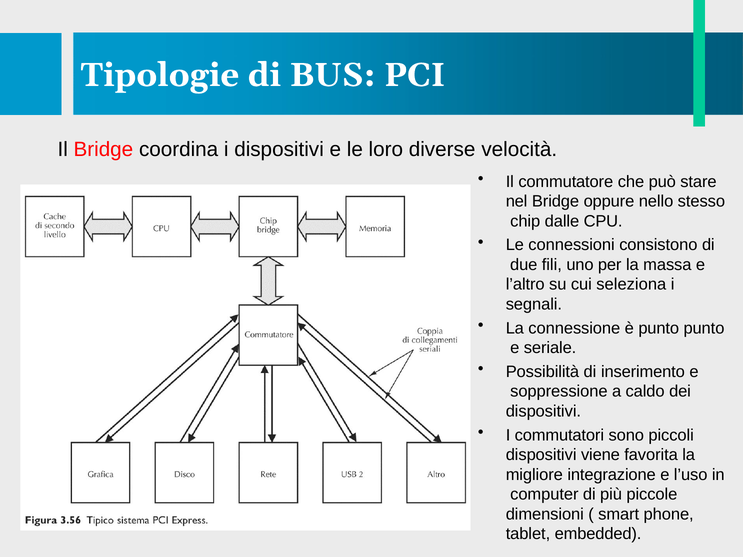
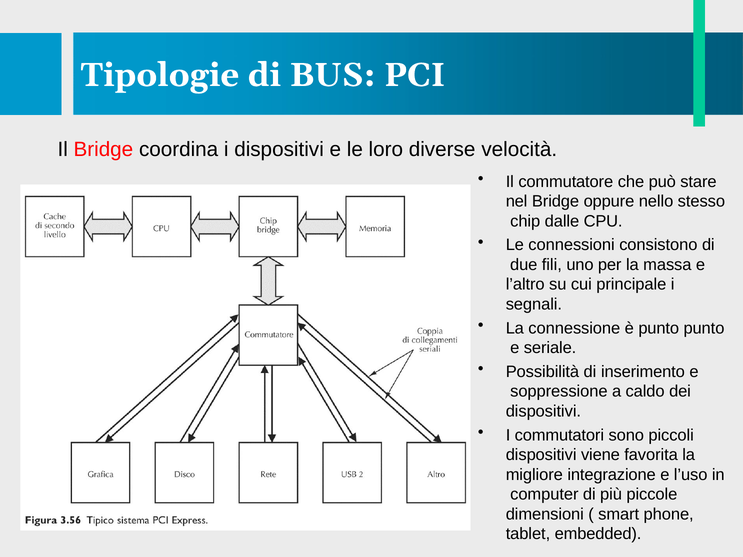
seleziona: seleziona -> principale
